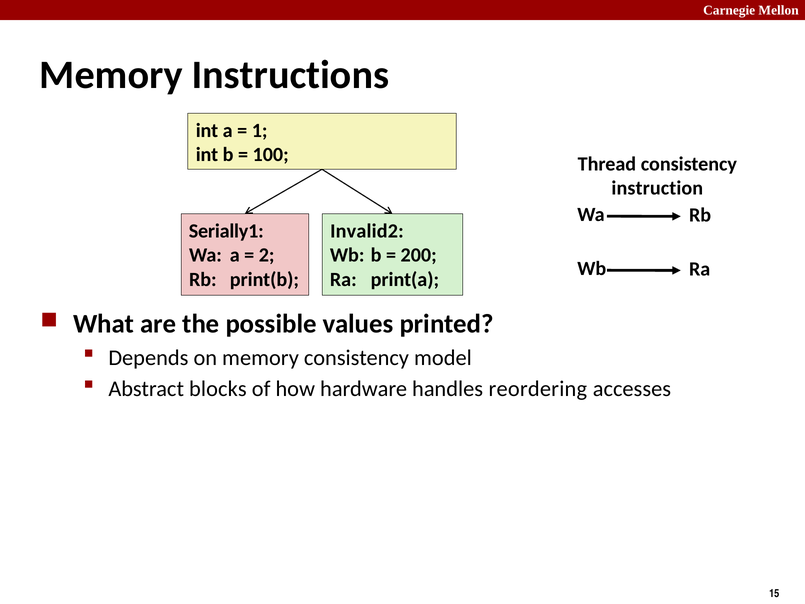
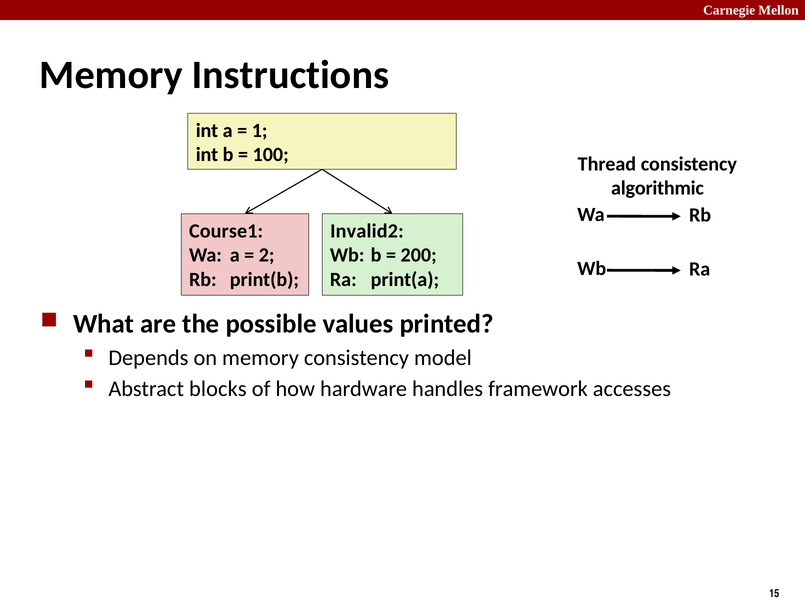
instruction: instruction -> algorithmic
Serially1: Serially1 -> Course1
reordering: reordering -> framework
